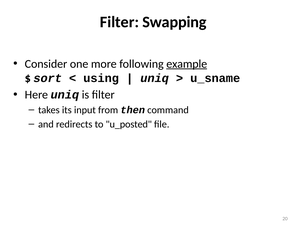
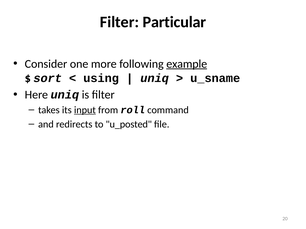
Swapping: Swapping -> Particular
input underline: none -> present
then: then -> roll
